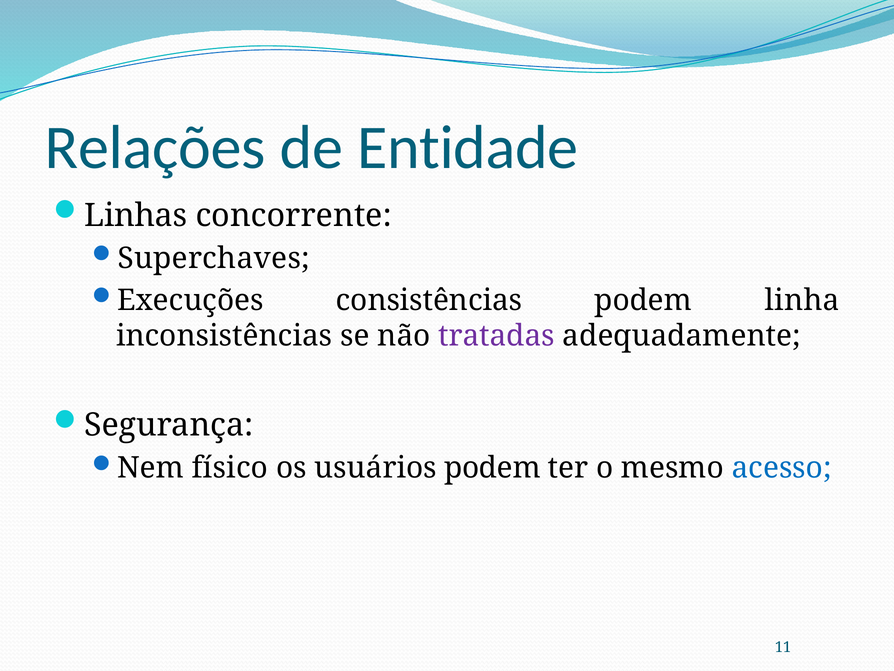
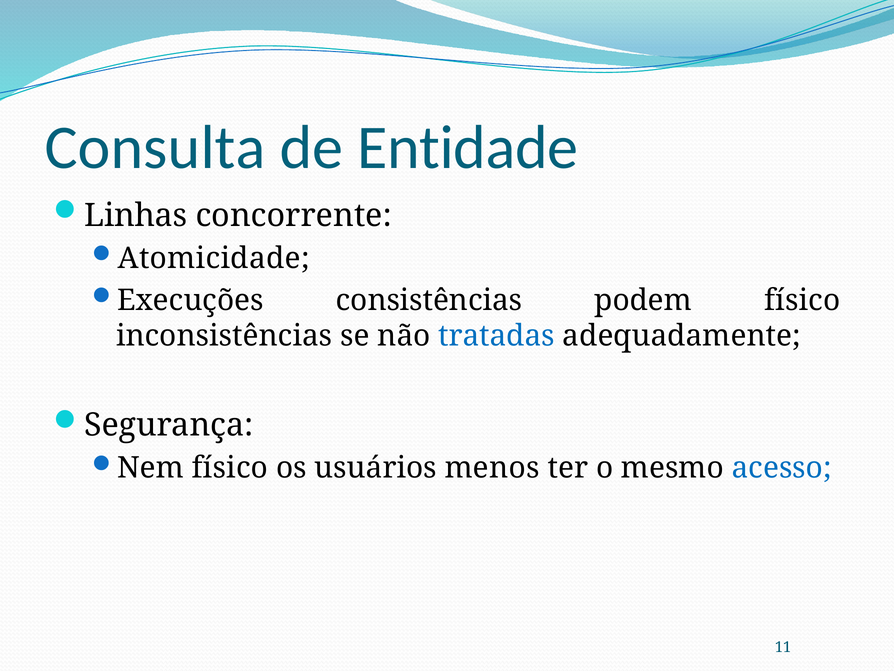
Relações: Relações -> Consulta
Superchaves: Superchaves -> Atomicidade
podem linha: linha -> físico
tratadas colour: purple -> blue
usuários podem: podem -> menos
